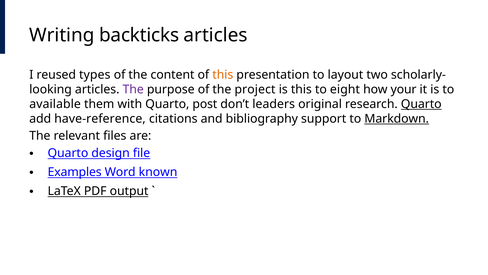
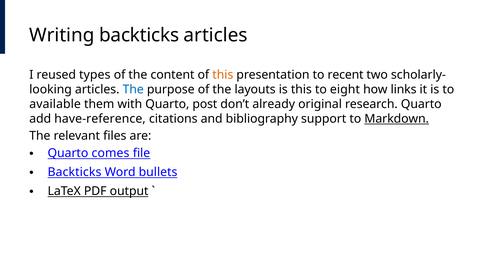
layout: layout -> recent
The at (133, 89) colour: purple -> blue
project: project -> layouts
your: your -> links
leaders: leaders -> already
Quarto at (421, 104) underline: present -> none
design: design -> comes
Examples at (75, 172): Examples -> Backticks
known: known -> bullets
